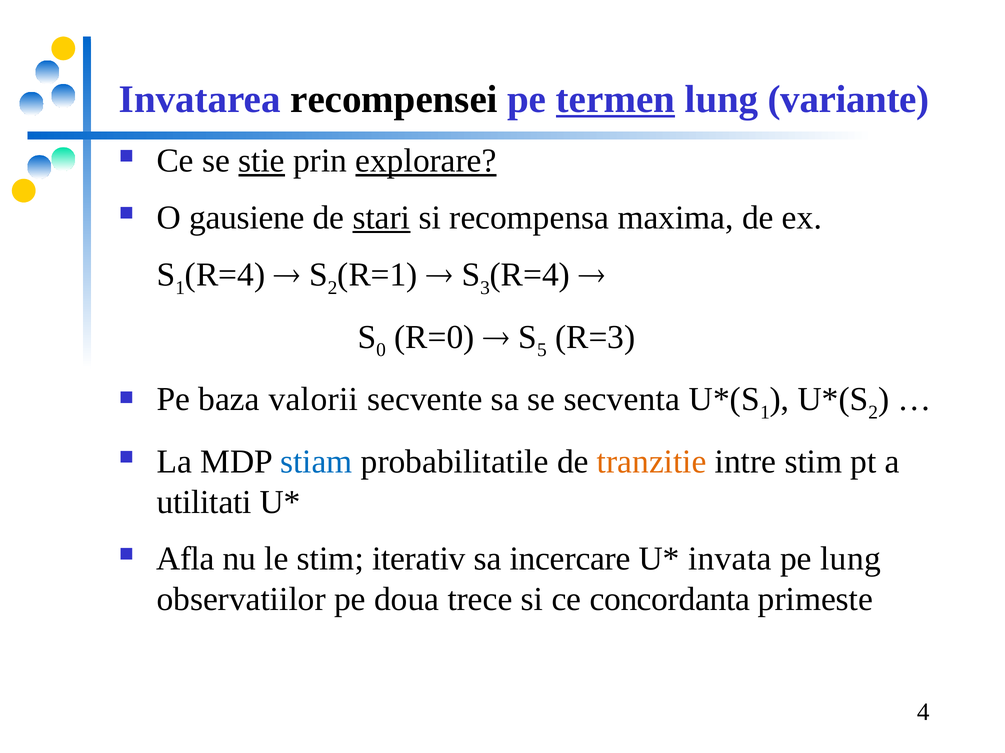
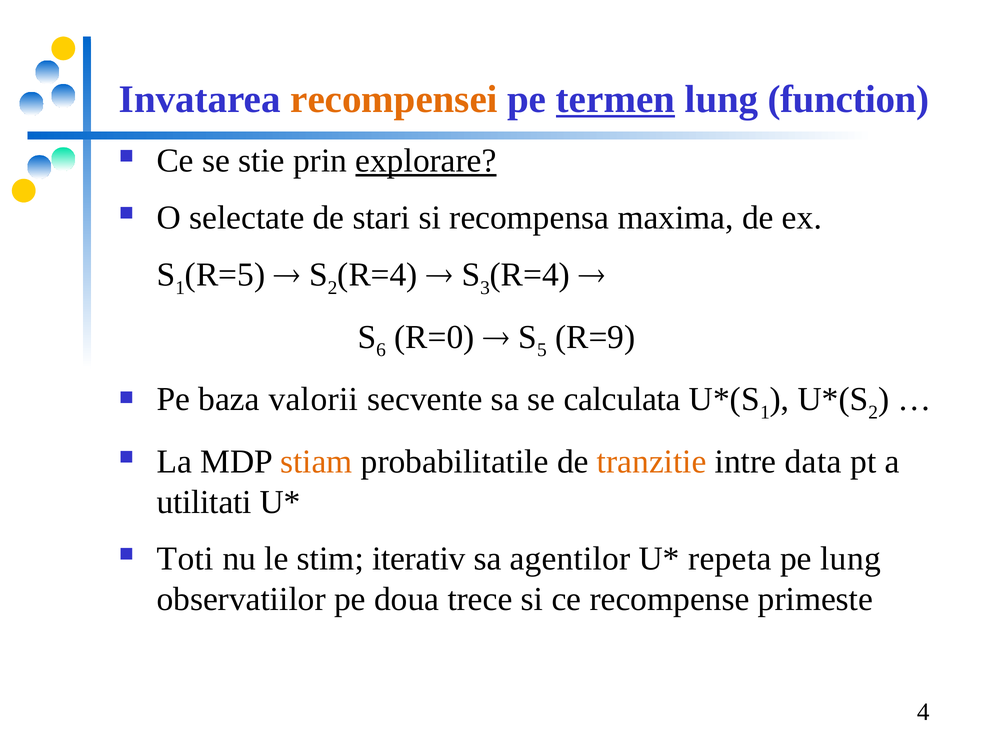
recompensei colour: black -> orange
variante: variante -> function
stie underline: present -> none
gausiene: gausiene -> selectate
stari underline: present -> none
R=4 at (225, 275): R=4 -> R=5
R=1 at (378, 275): R=1 -> R=4
0: 0 -> 6
R=3: R=3 -> R=9
secventa: secventa -> calculata
stiam colour: blue -> orange
intre stim: stim -> data
Afla: Afla -> Toti
incercare: incercare -> agentilor
invata: invata -> repeta
concordanta: concordanta -> recompense
